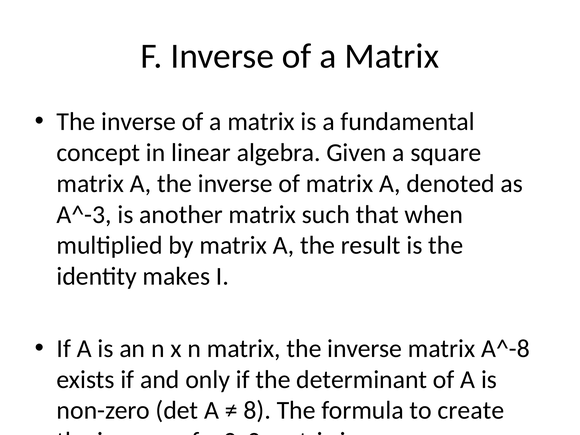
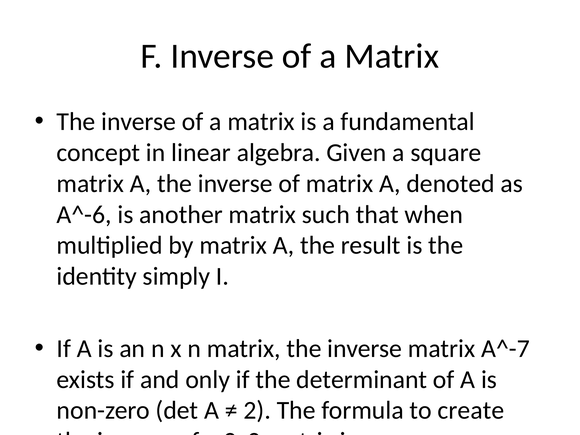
A^-3: A^-3 -> A^-6
makes: makes -> simply
A^-8: A^-8 -> A^-7
8: 8 -> 2
